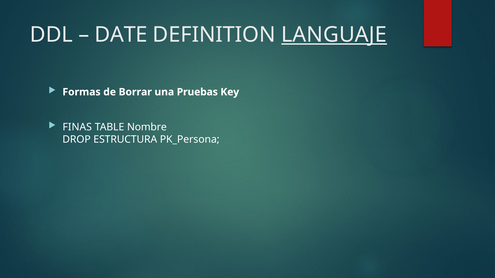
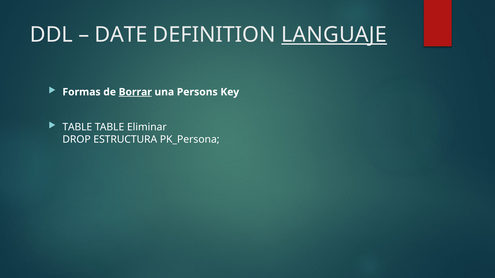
Borrar underline: none -> present
Pruebas: Pruebas -> Persons
FINAS at (77, 127): FINAS -> TABLE
Nombre: Nombre -> Eliminar
